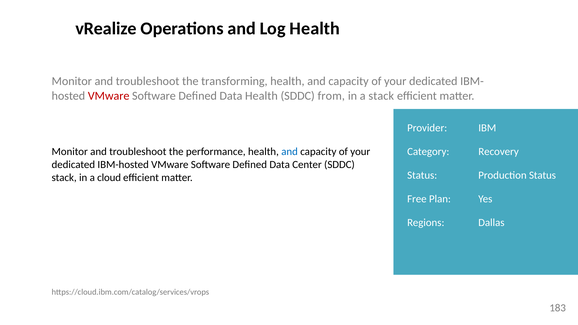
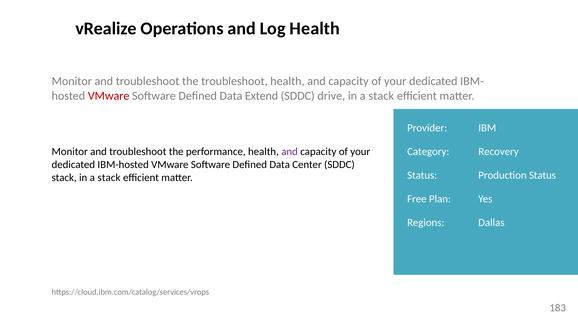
the transforming: transforming -> troubleshoot
Data Health: Health -> Extend
from: from -> drive
and at (290, 152) colour: blue -> purple
stack in a cloud: cloud -> stack
